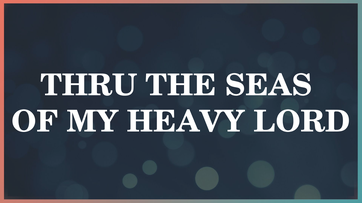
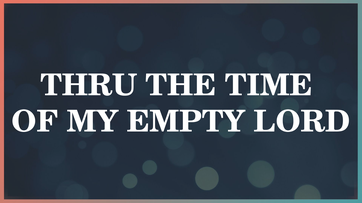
SEAS: SEAS -> TIME
HEAVY: HEAVY -> EMPTY
